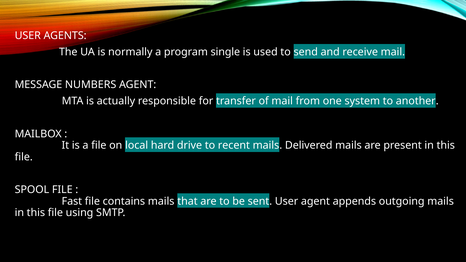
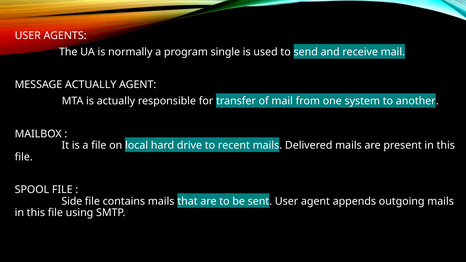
MESSAGE NUMBERS: NUMBERS -> ACTUALLY
Fast: Fast -> Side
